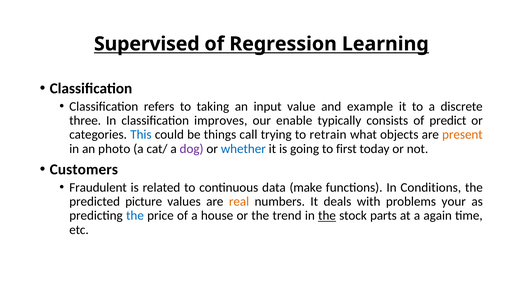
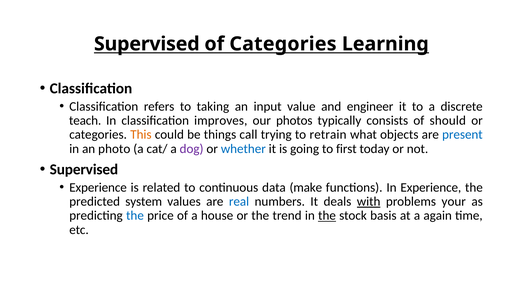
of Regression: Regression -> Categories
example: example -> engineer
three: three -> teach
enable: enable -> photos
predict: predict -> should
This colour: blue -> orange
present colour: orange -> blue
Customers at (84, 170): Customers -> Supervised
Fraudulent at (98, 188): Fraudulent -> Experience
In Conditions: Conditions -> Experience
picture: picture -> system
real colour: orange -> blue
with underline: none -> present
parts: parts -> basis
